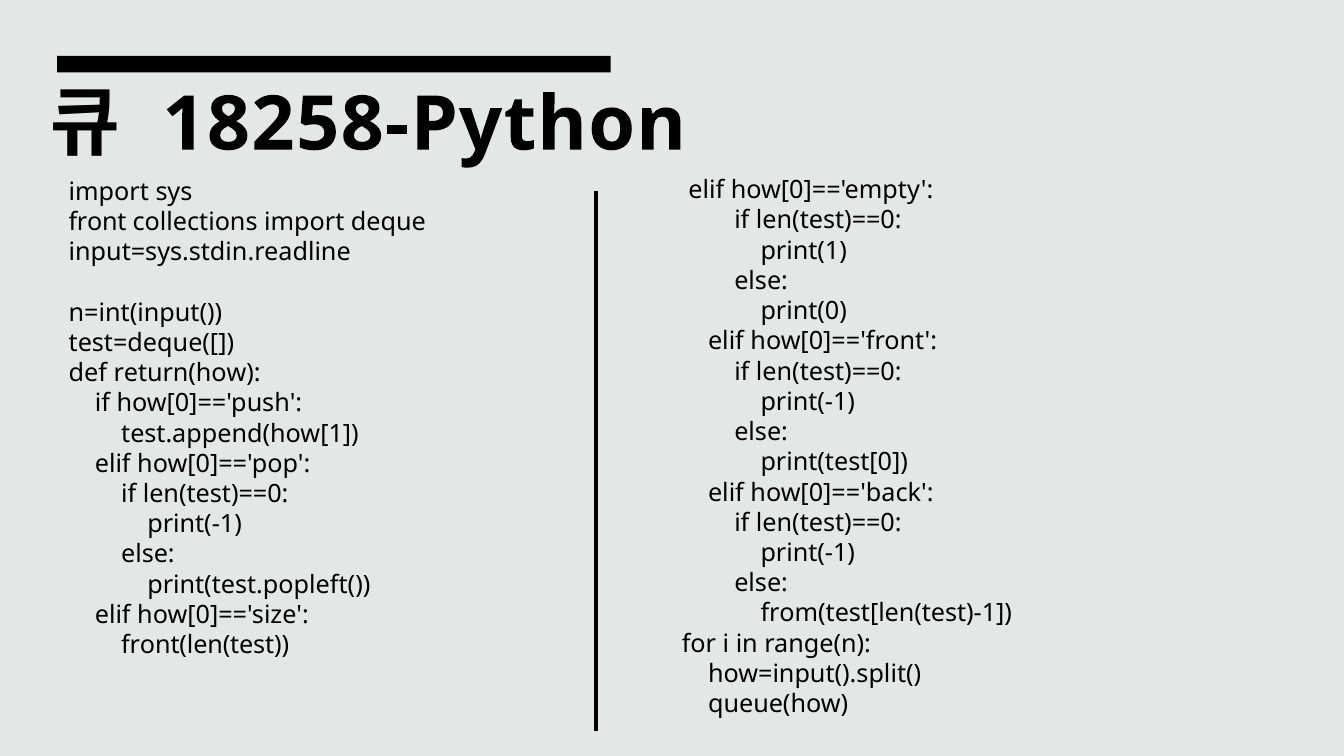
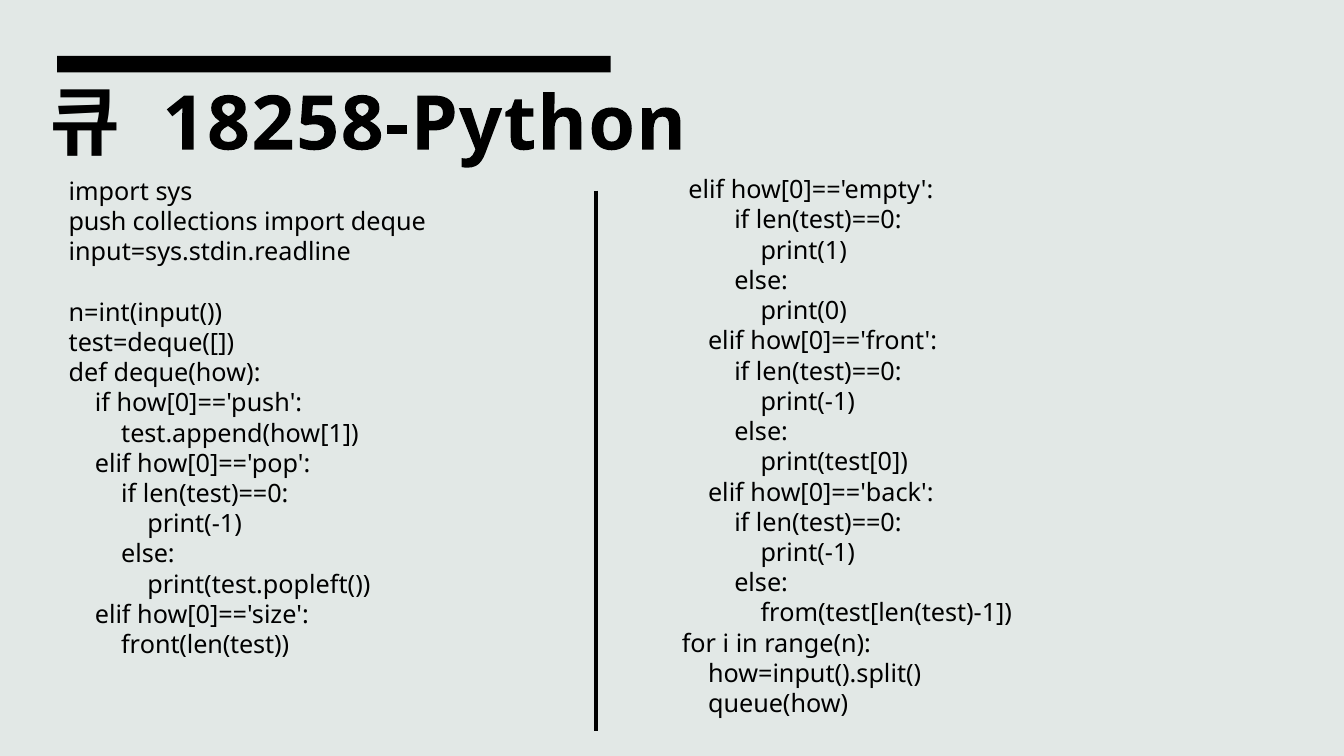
front: front -> push
return(how: return(how -> deque(how
